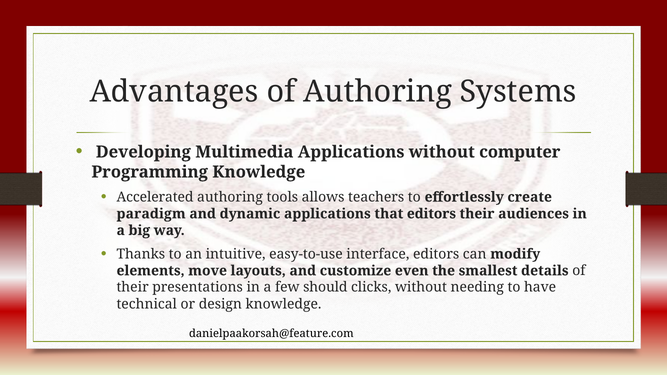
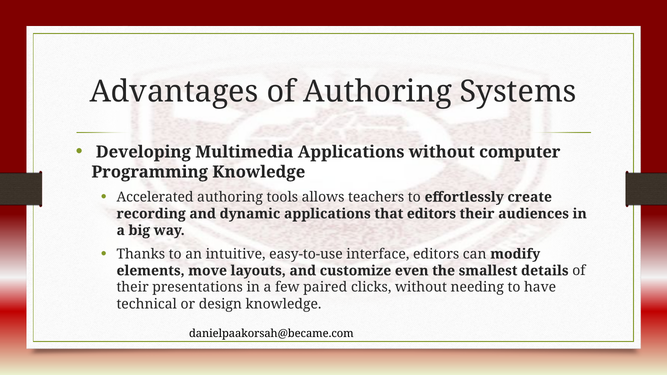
paradigm: paradigm -> recording
should: should -> paired
danielpaakorsah@feature.com: danielpaakorsah@feature.com -> danielpaakorsah@became.com
